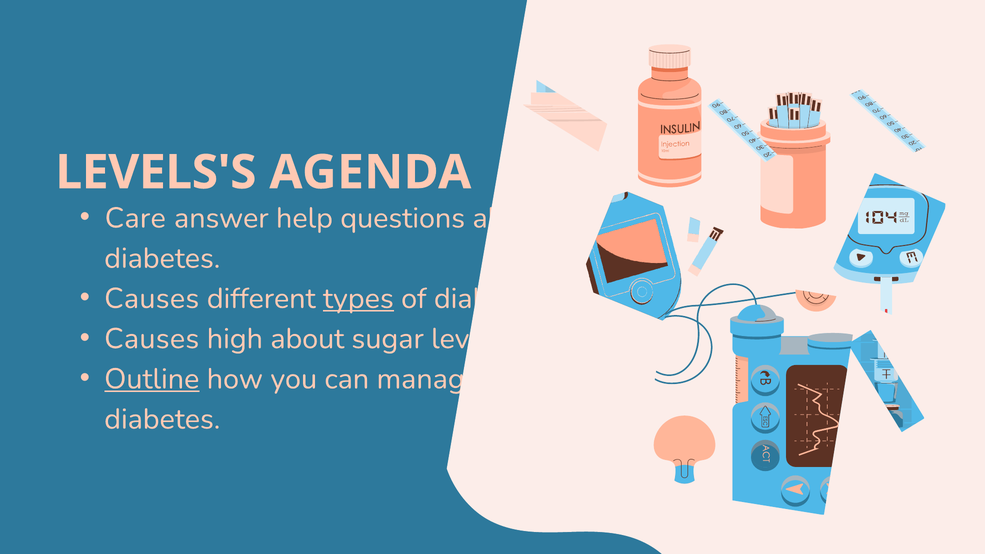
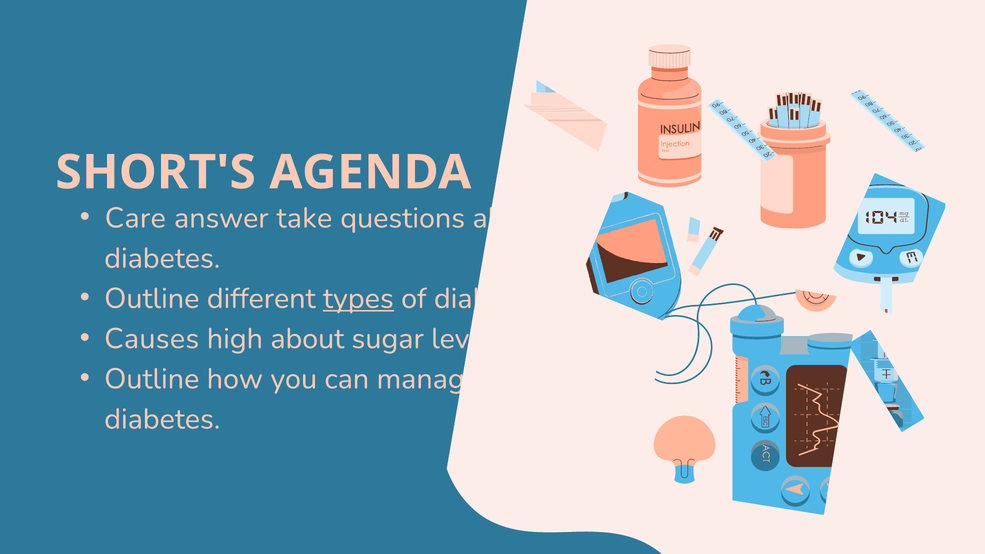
LEVELS'S: LEVELS'S -> SHORT'S
help: help -> take
Causes at (152, 299): Causes -> Outline
Outline at (152, 379) underline: present -> none
